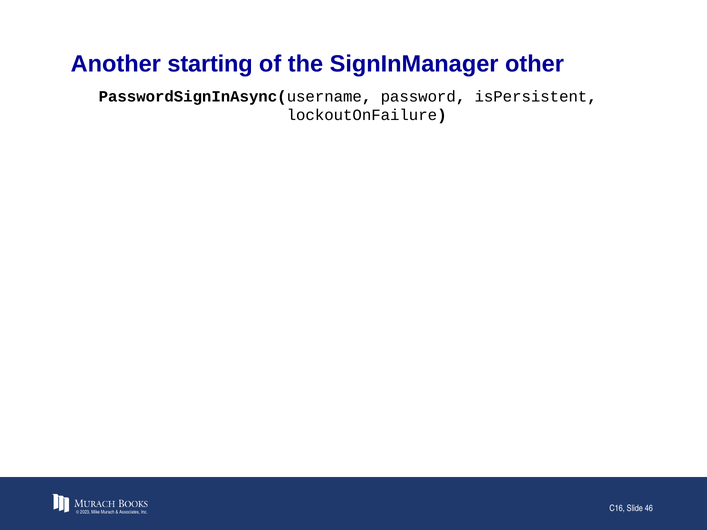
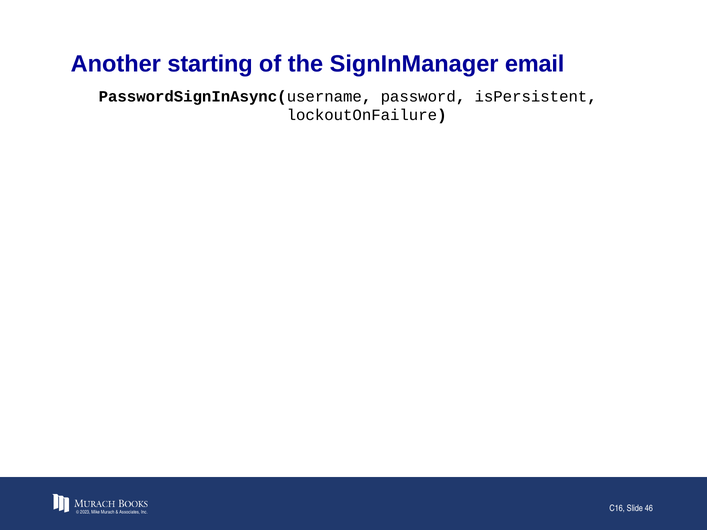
other: other -> email
